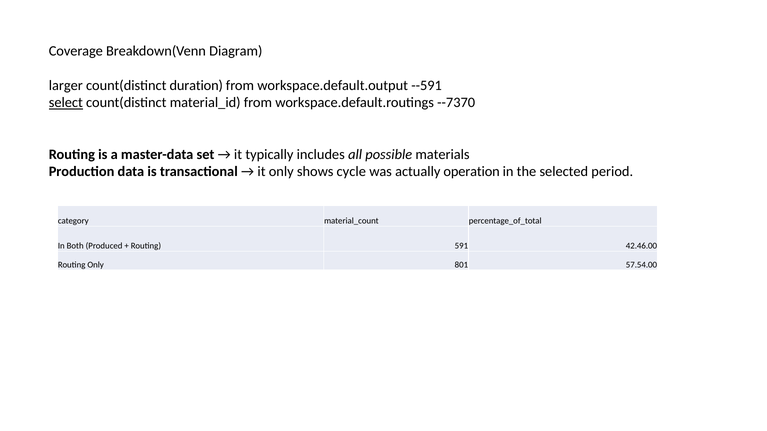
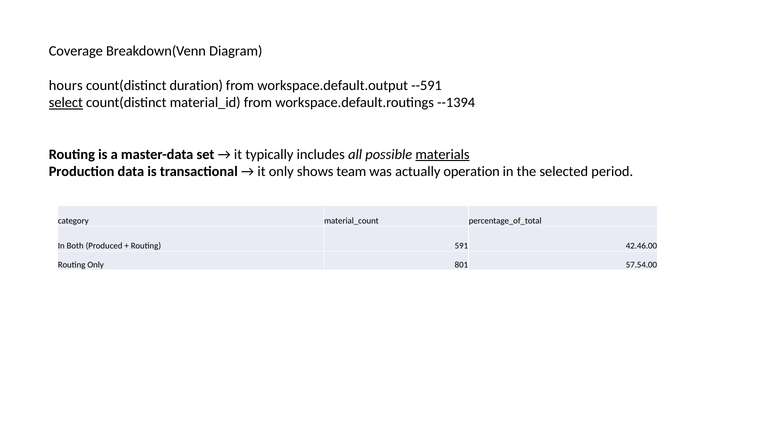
larger: larger -> hours
--7370: --7370 -> --1394
materials underline: none -> present
cycle: cycle -> team
